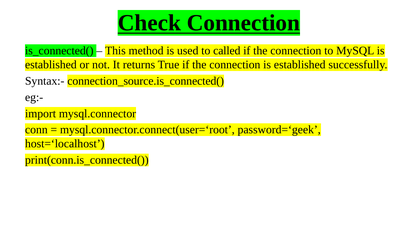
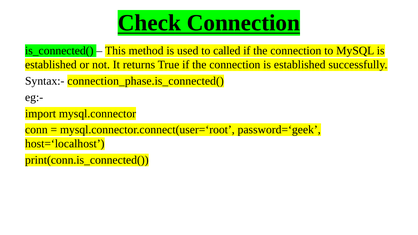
connection_source.is_connected(: connection_source.is_connected( -> connection_phase.is_connected(
